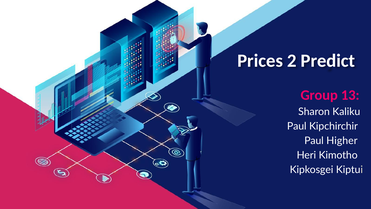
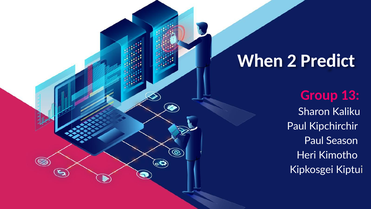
Prices: Prices -> When
Higher: Higher -> Season
